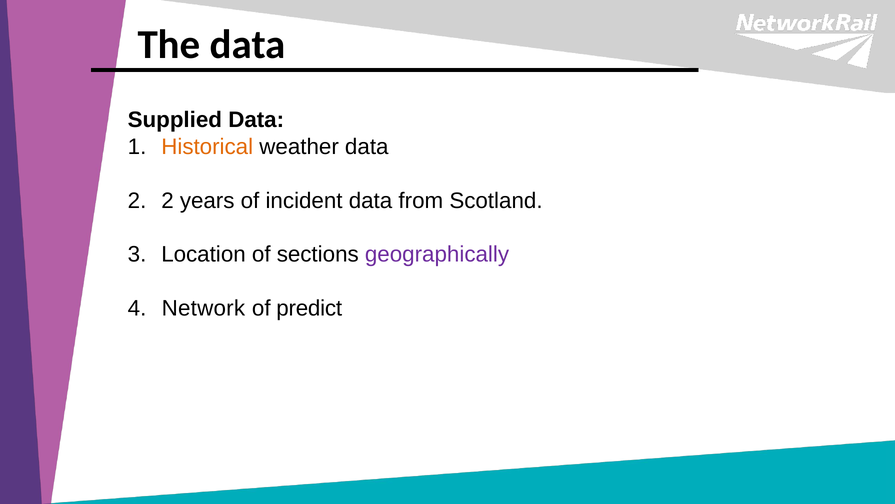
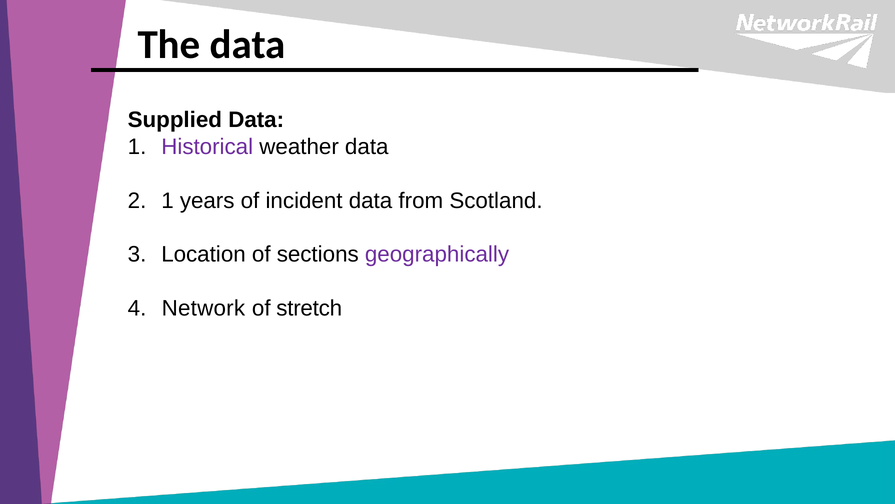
Historical colour: orange -> purple
2 at (167, 200): 2 -> 1
predict: predict -> stretch
